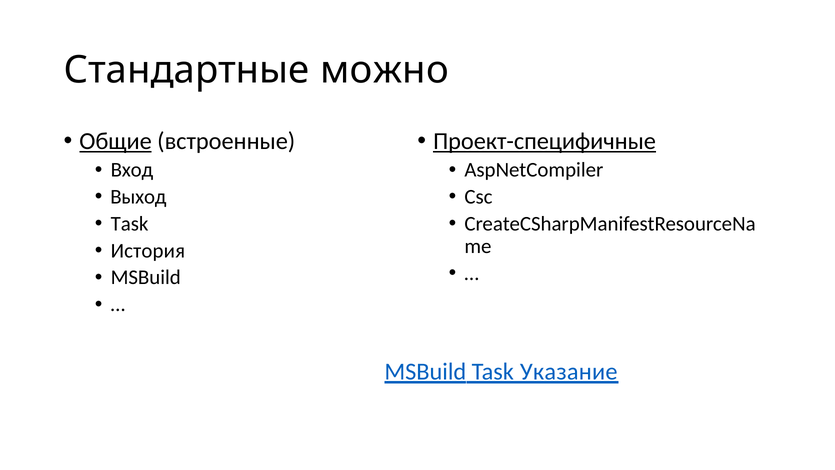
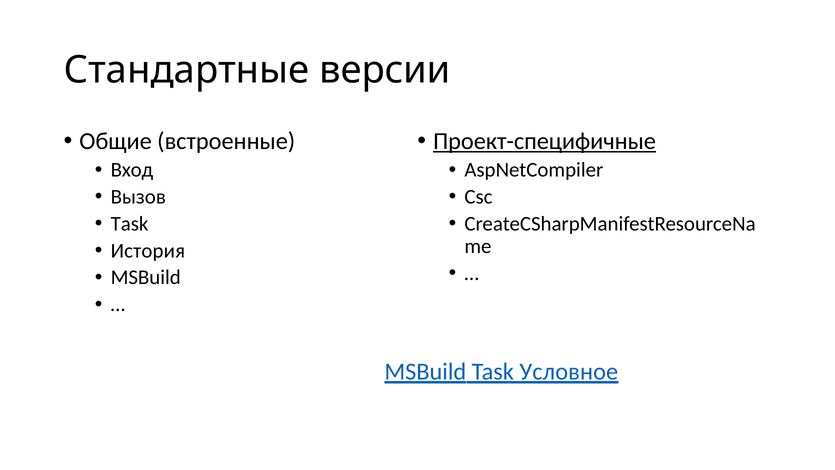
можно: можно -> версии
Общие underline: present -> none
Выход: Выход -> Вызов
Указание: Указание -> Условное
